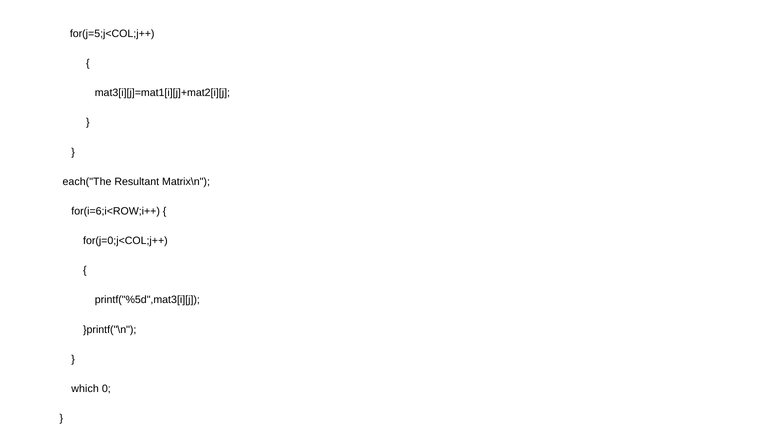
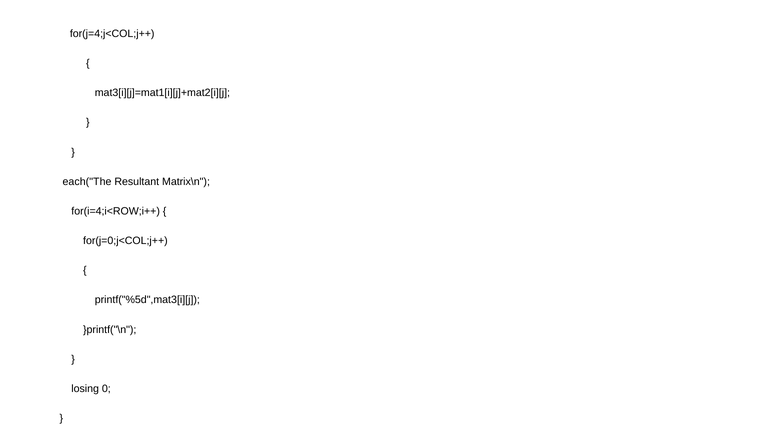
for(j=5;j<COL;j++: for(j=5;j<COL;j++ -> for(j=4;j<COL;j++
for(i=6;i<ROW;i++: for(i=6;i<ROW;i++ -> for(i=4;i<ROW;i++
which: which -> losing
